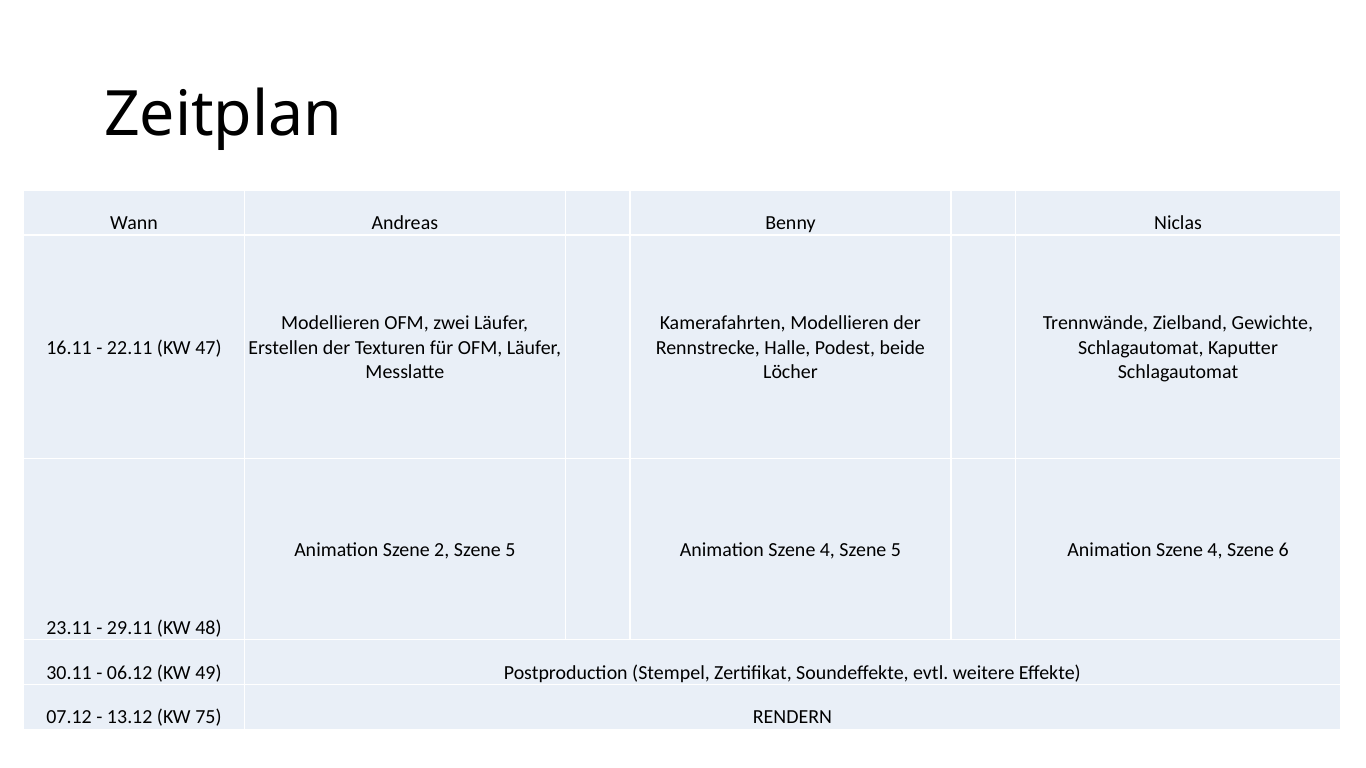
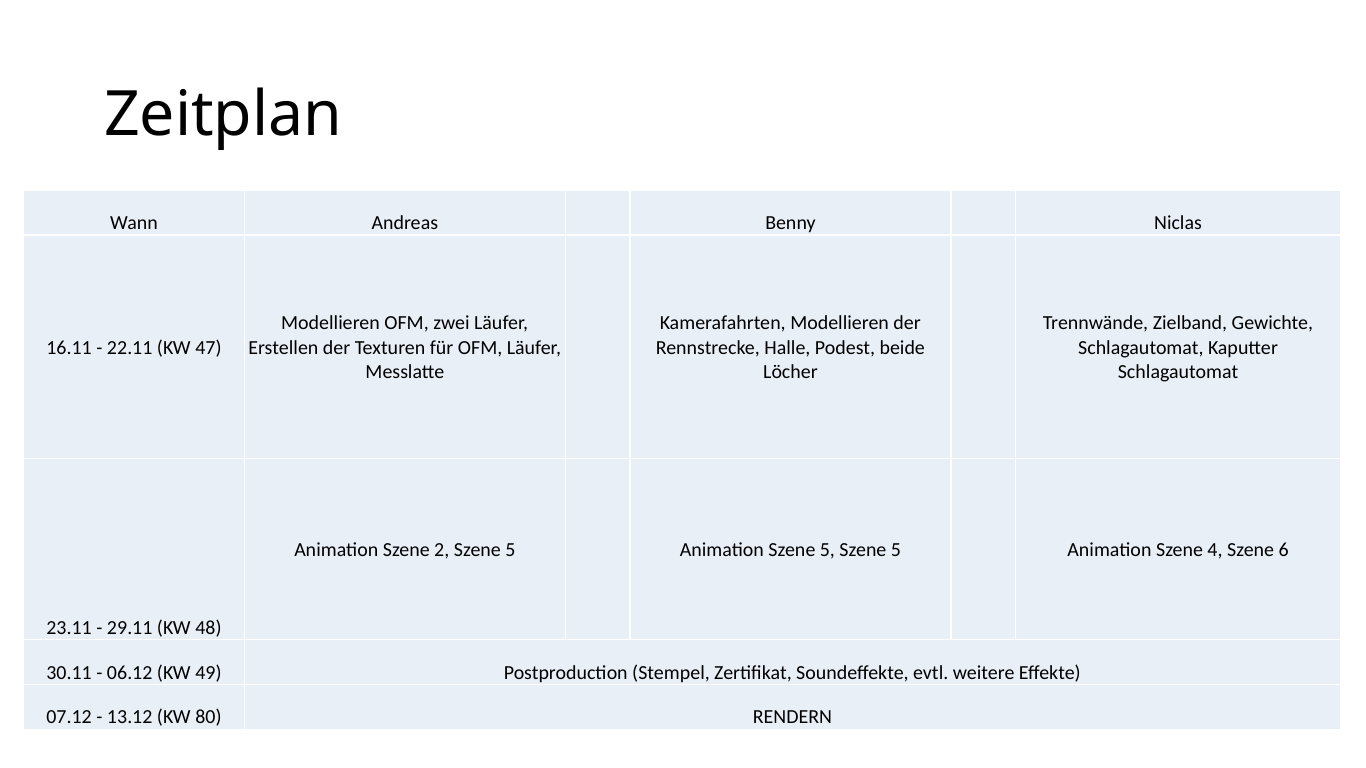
4 at (827, 550): 4 -> 5
75: 75 -> 80
